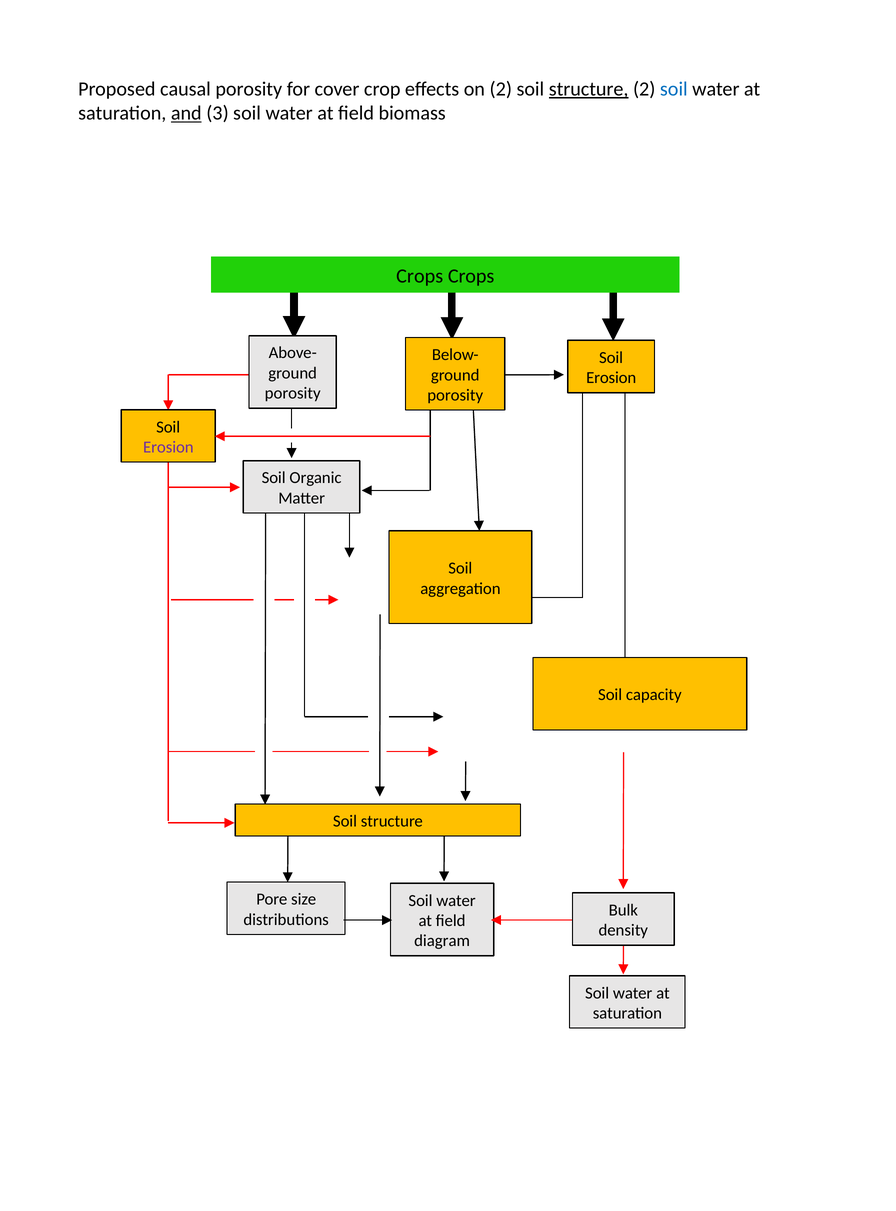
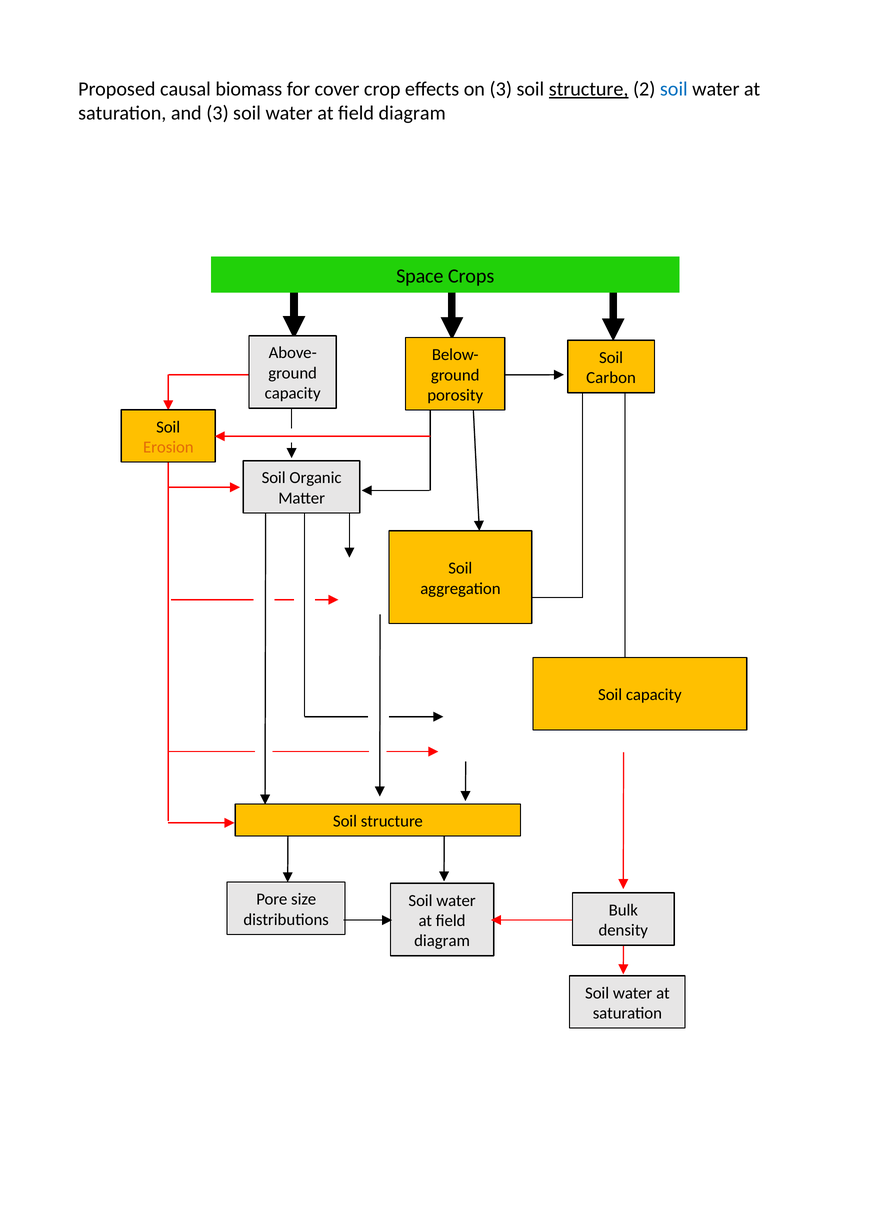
causal porosity: porosity -> biomass
on 2: 2 -> 3
and underline: present -> none
biomass at (412, 113): biomass -> diagram
Crops at (420, 276): Crops -> Space
Erosion at (611, 378): Erosion -> Carbon
porosity at (293, 393): porosity -> capacity
Erosion at (168, 447) colour: purple -> orange
